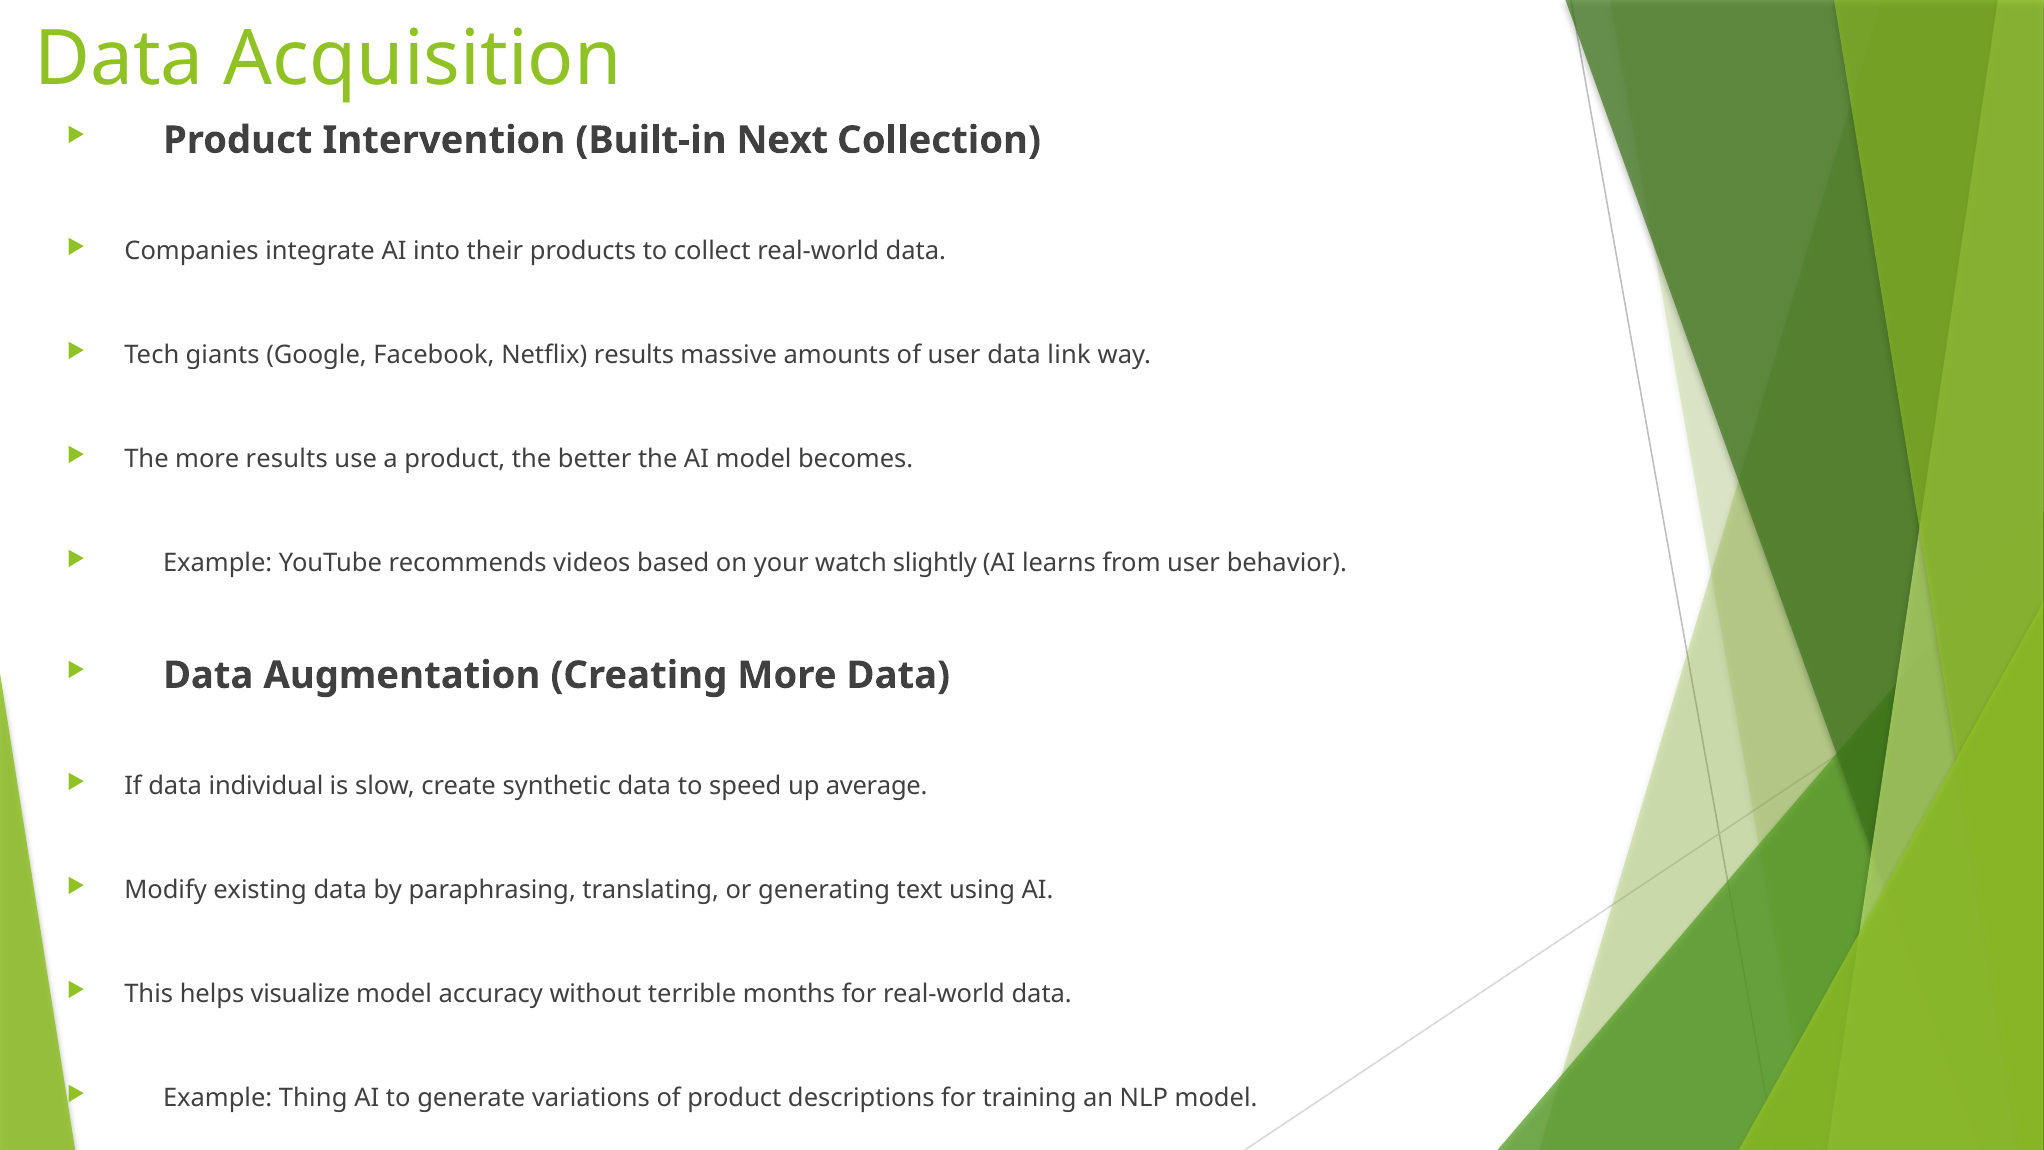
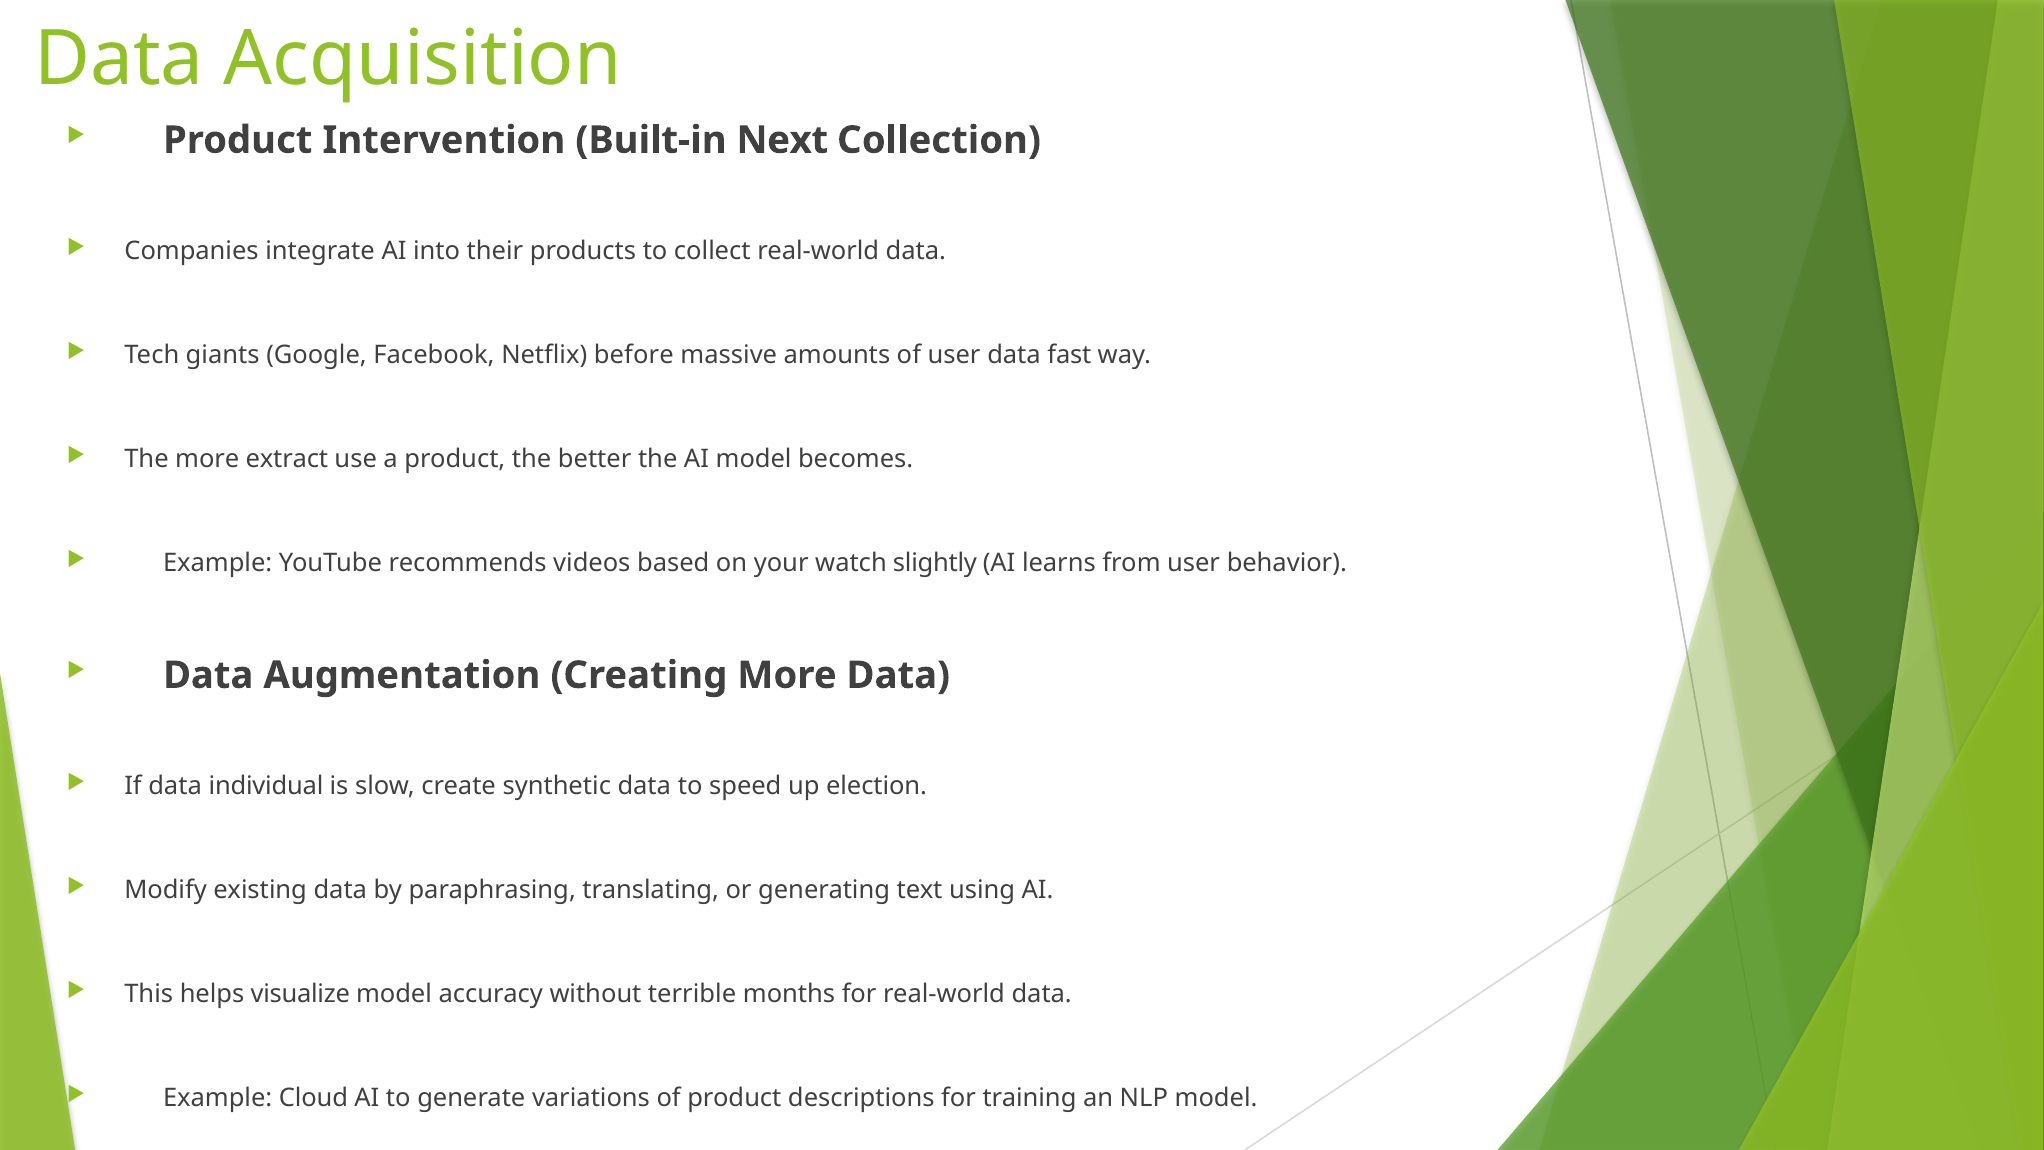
Netflix results: results -> before
link: link -> fast
more results: results -> extract
average: average -> election
Thing: Thing -> Cloud
